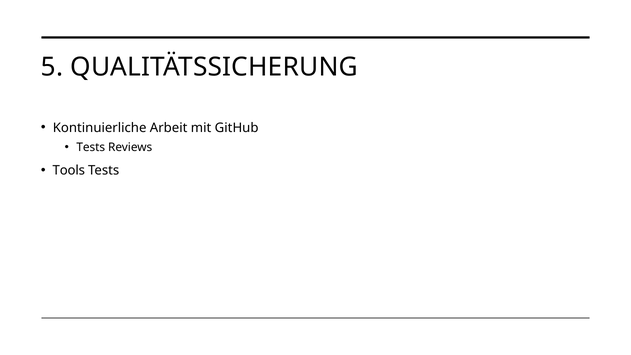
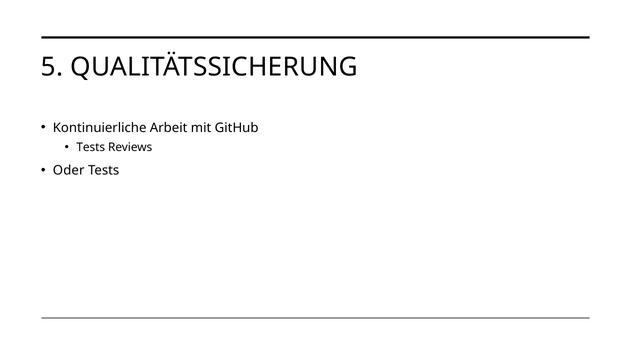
Tools: Tools -> Oder
